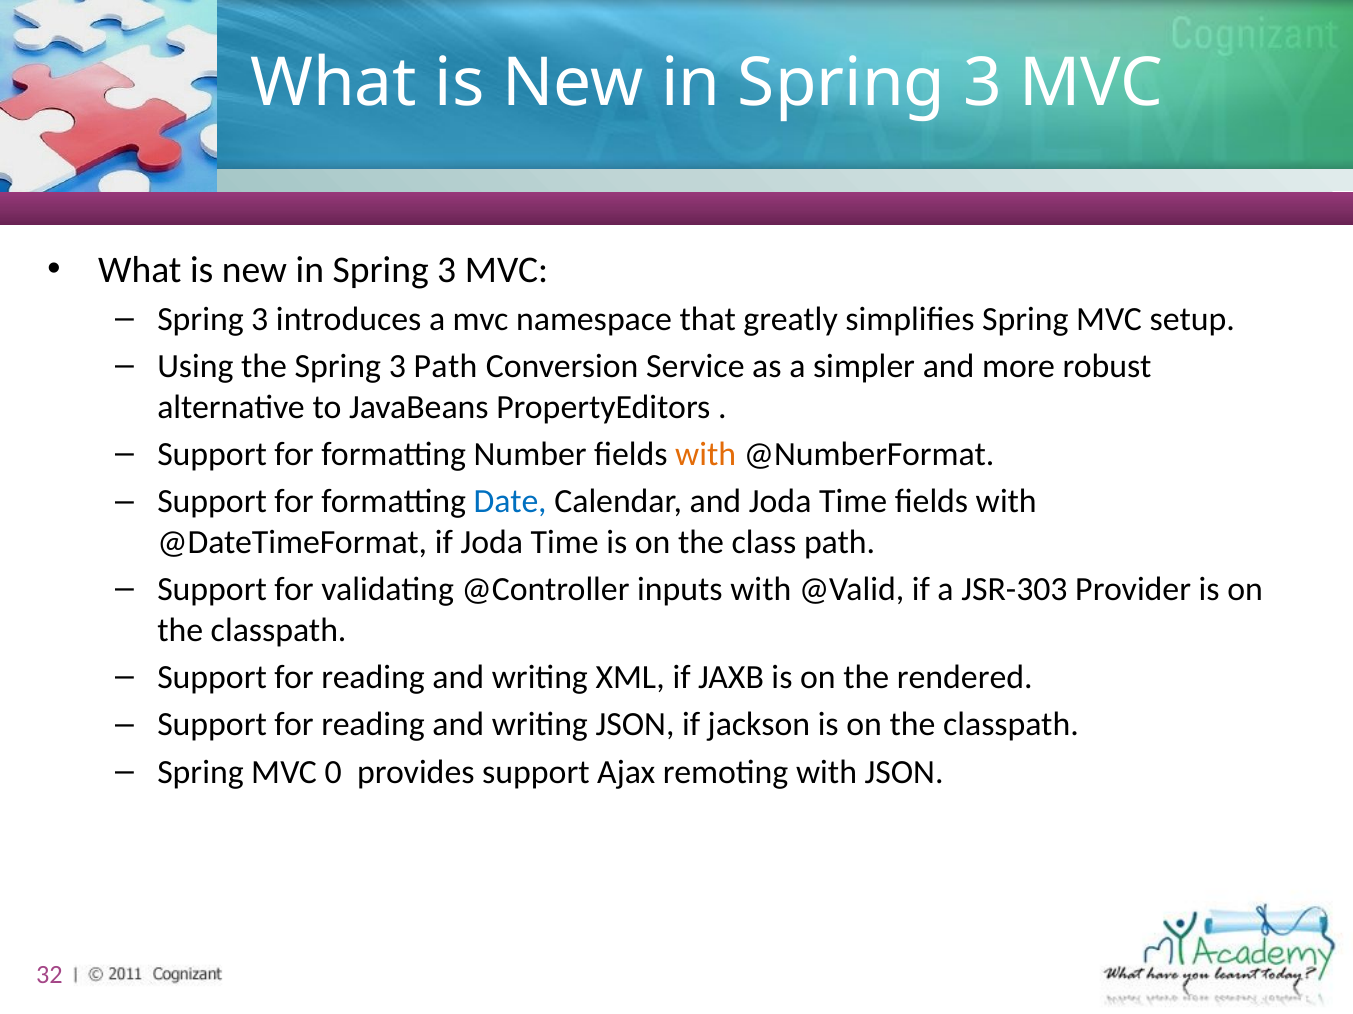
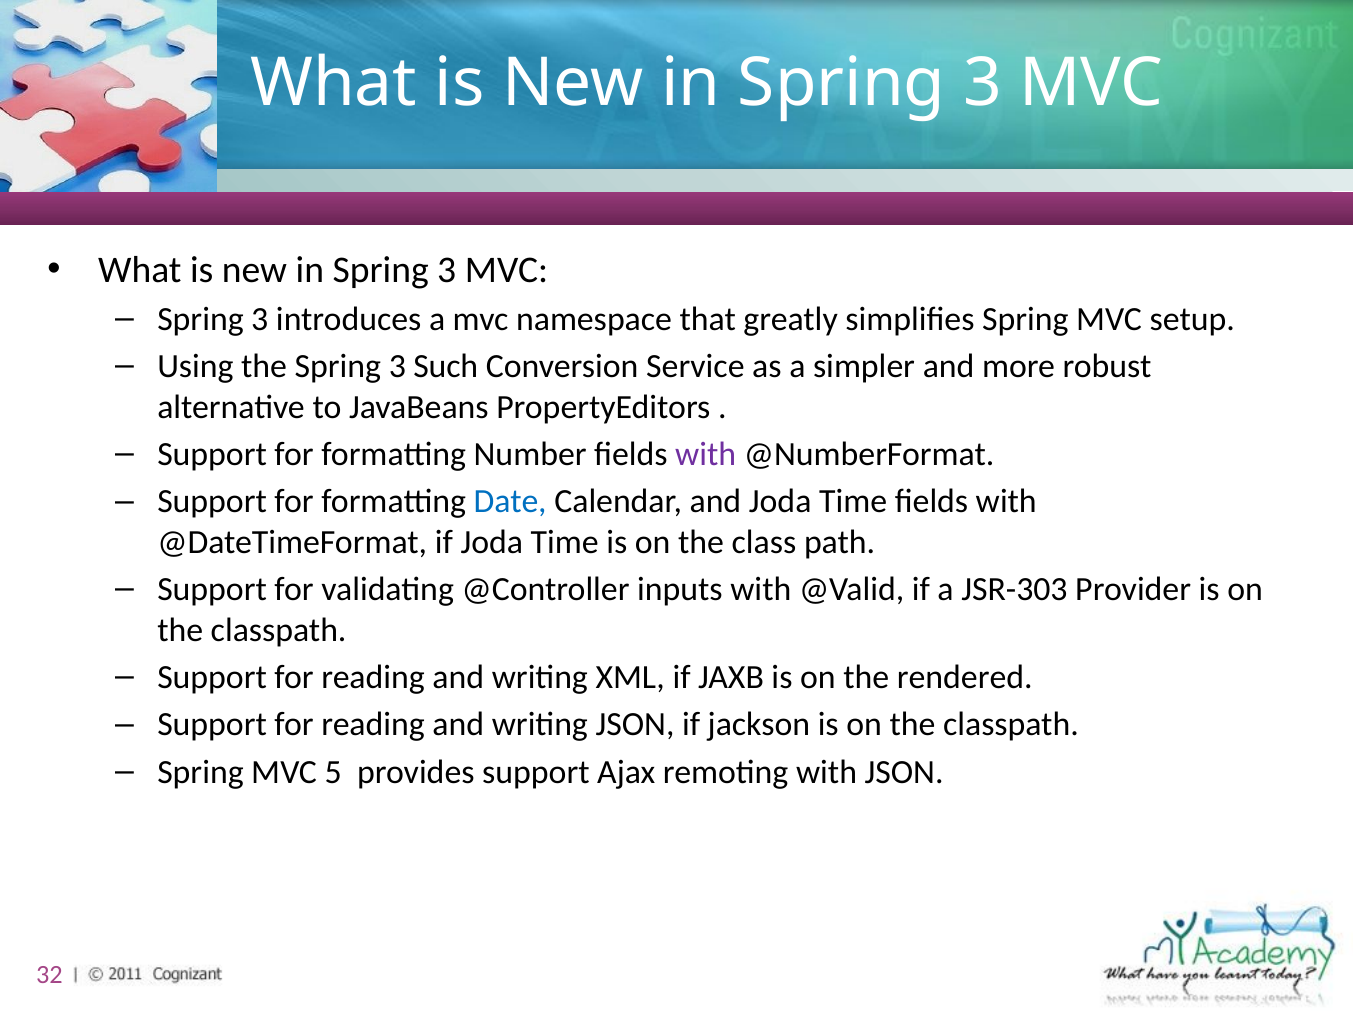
3 Path: Path -> Such
with at (706, 455) colour: orange -> purple
0: 0 -> 5
